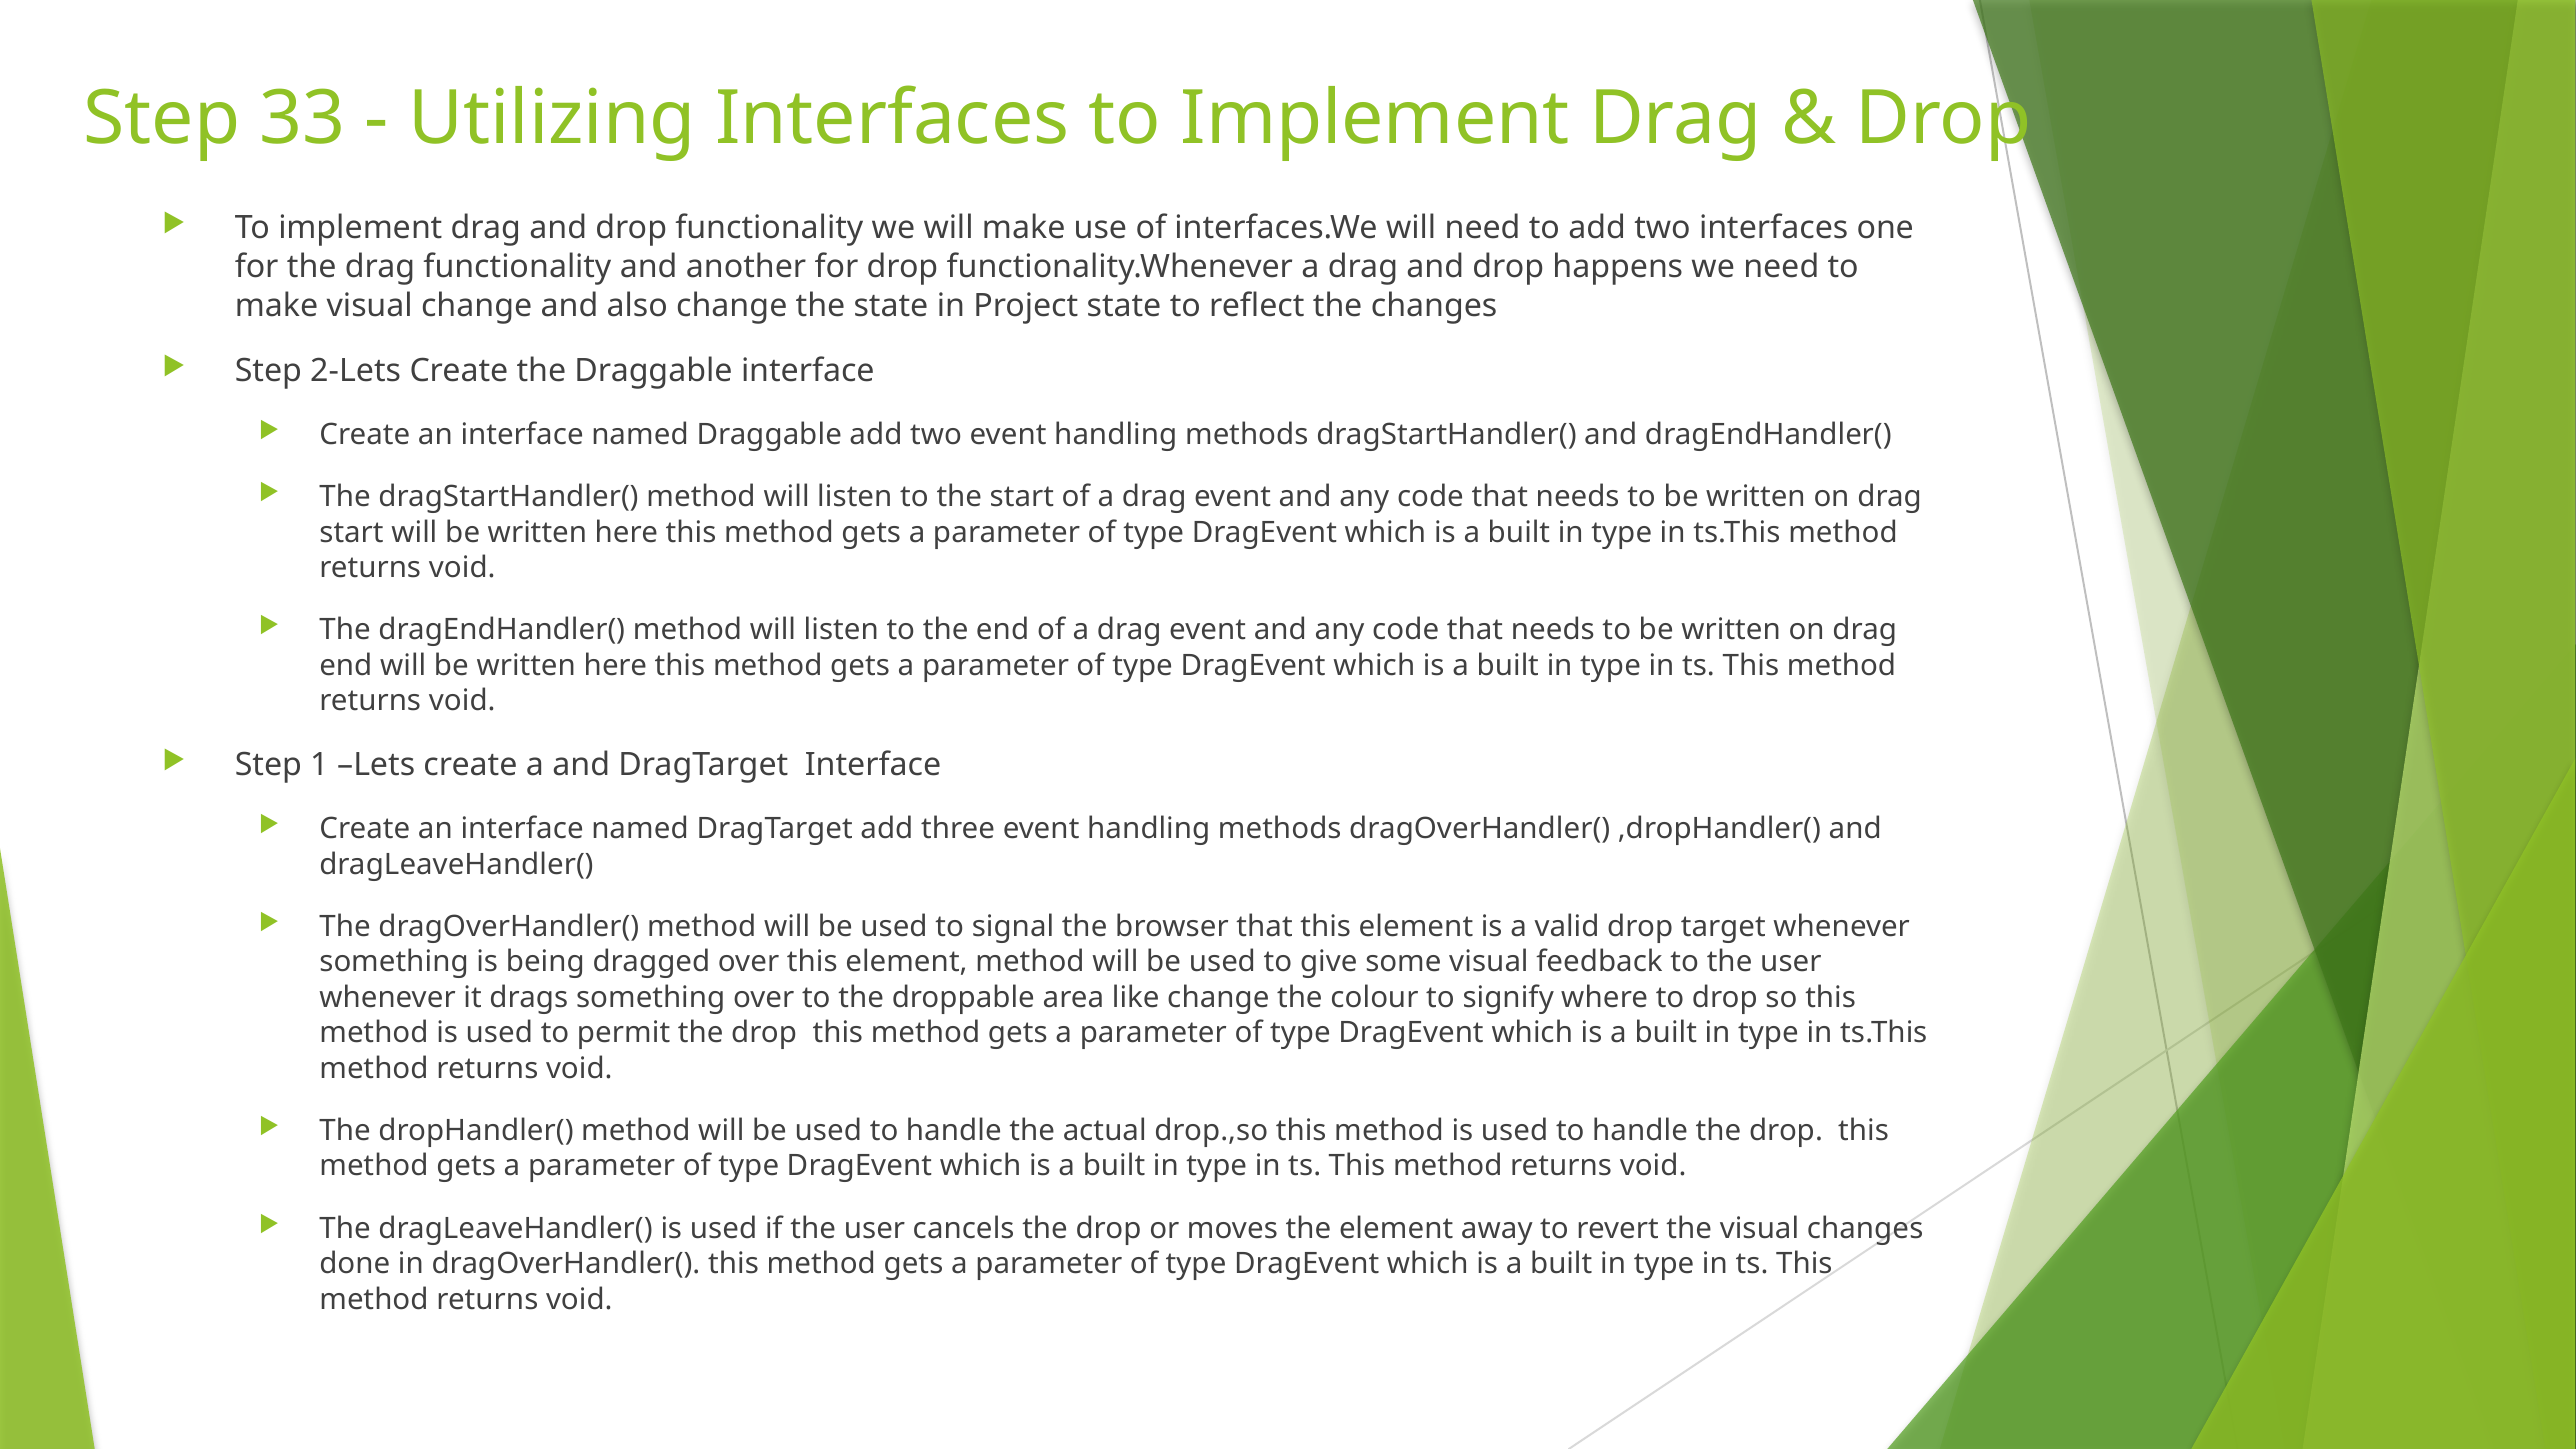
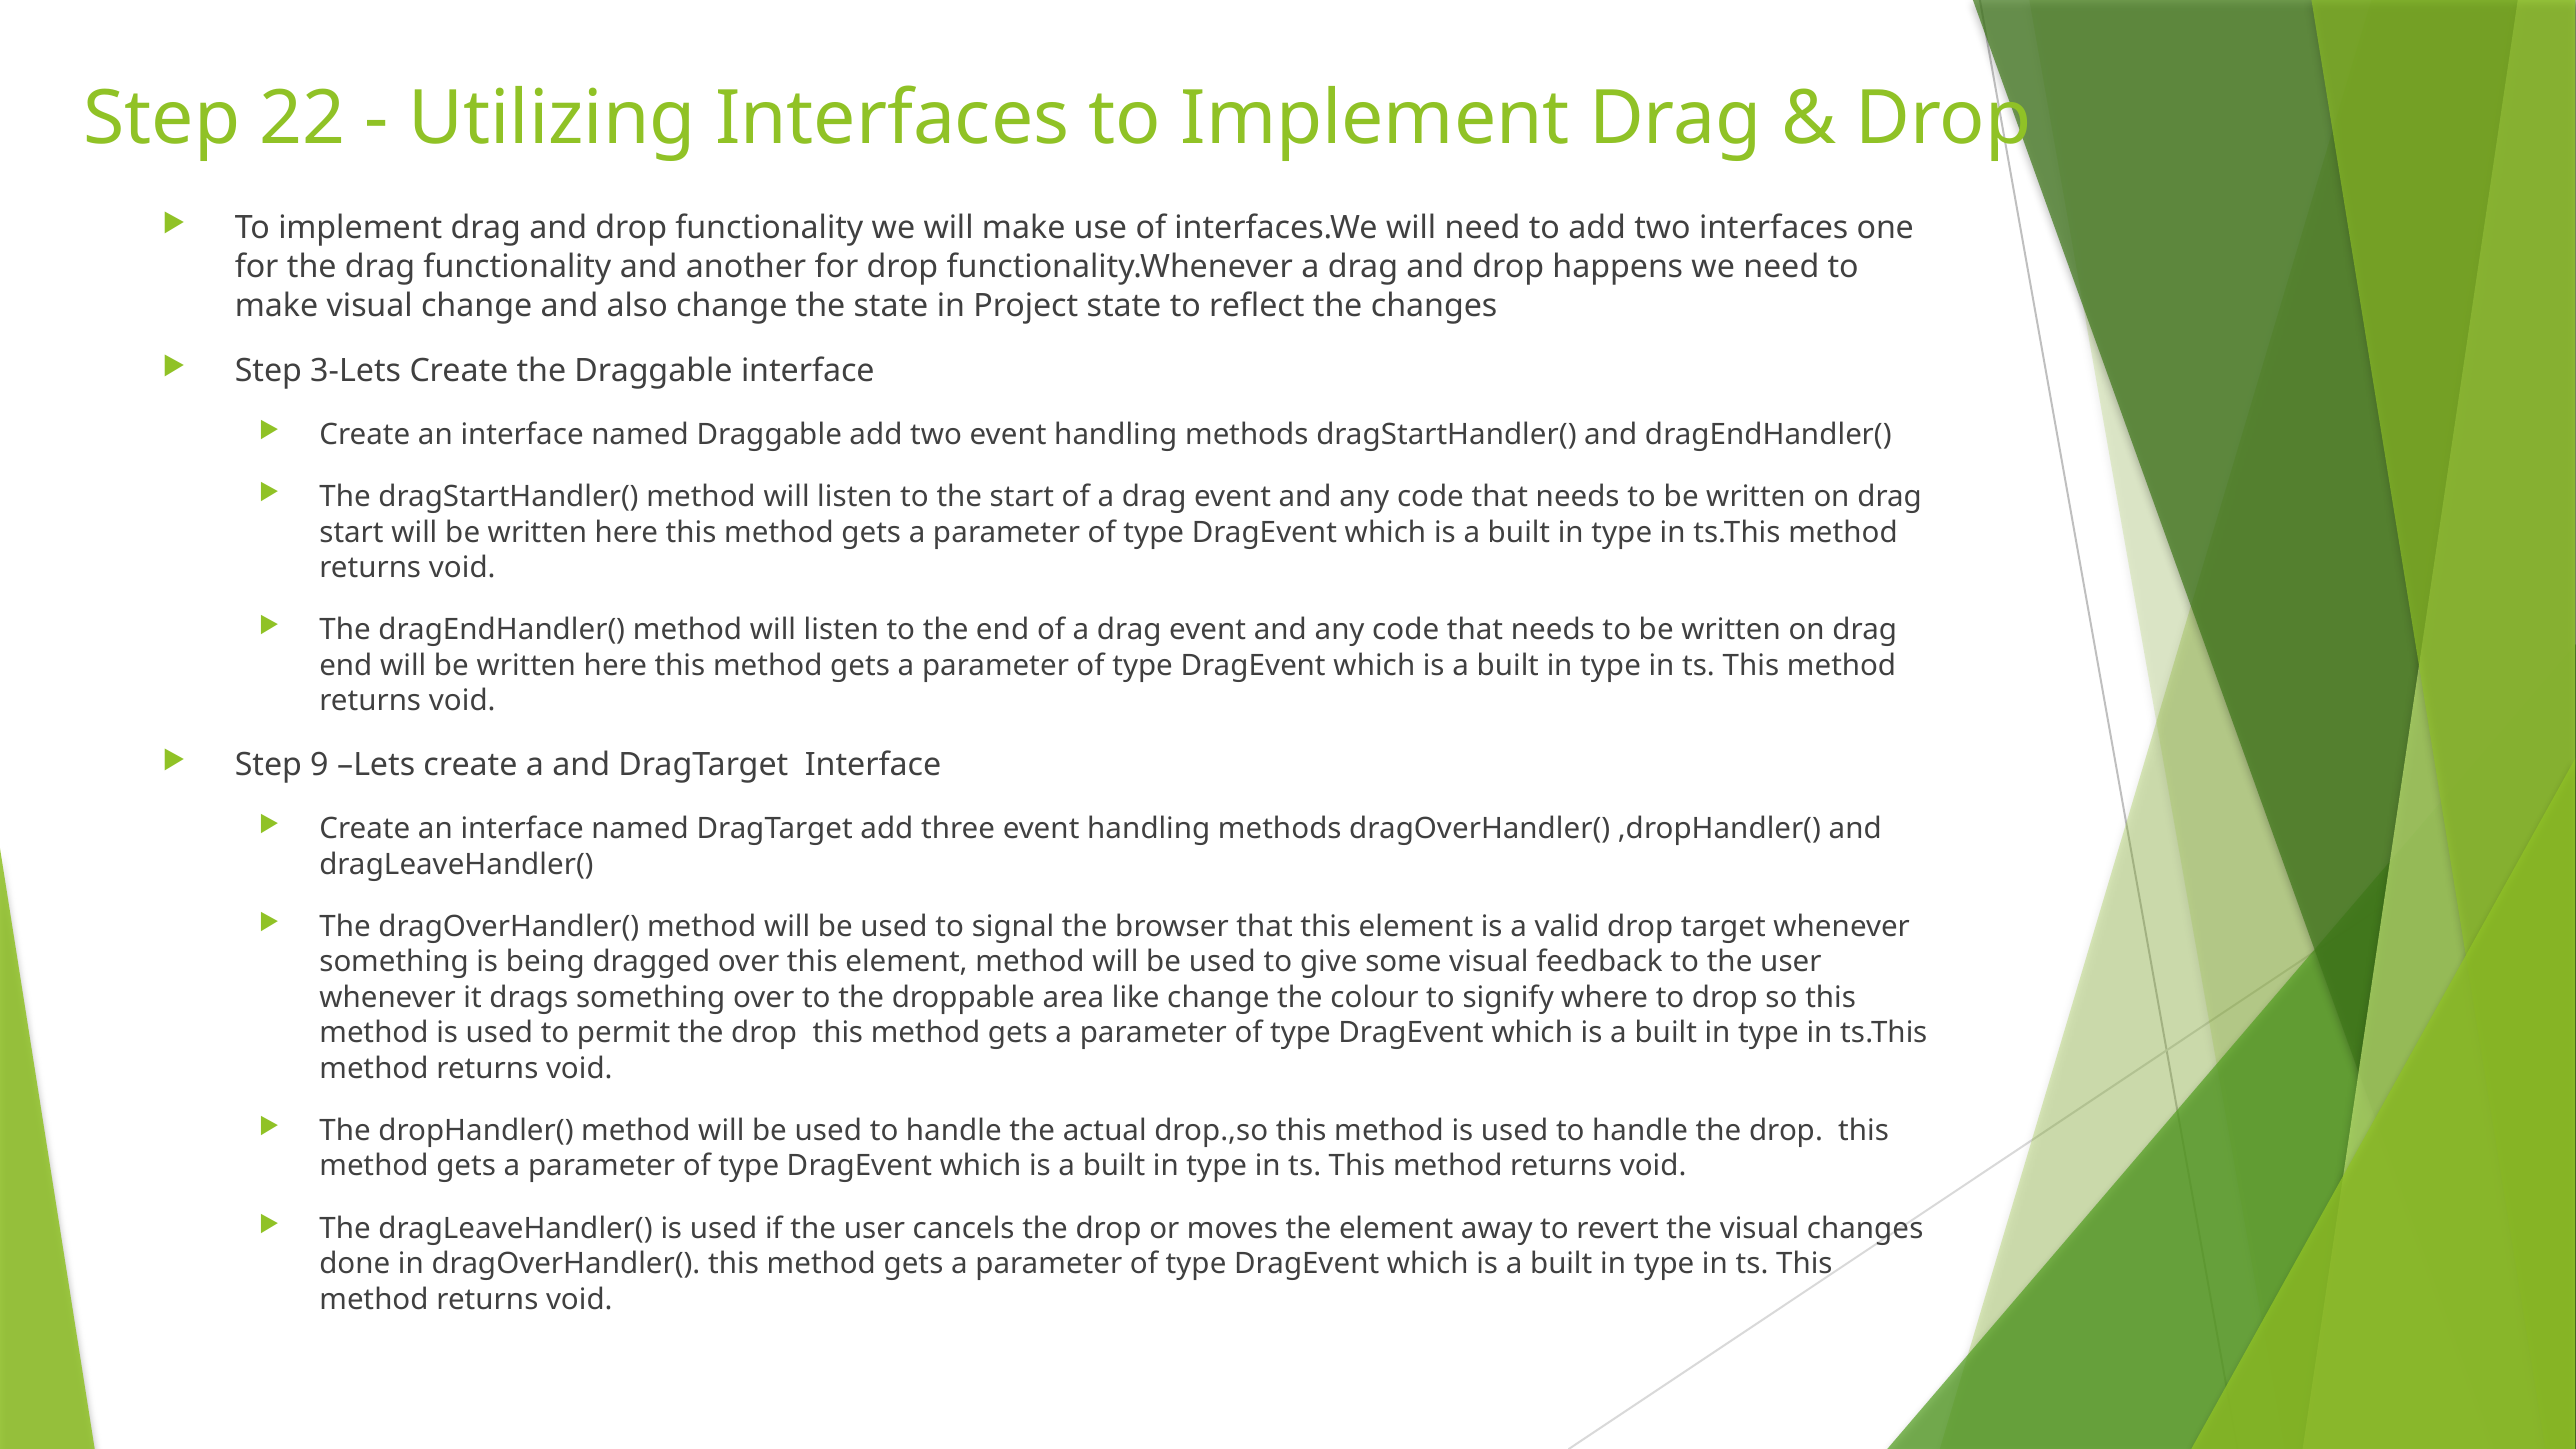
33: 33 -> 22
2-Lets: 2-Lets -> 3-Lets
1: 1 -> 9
